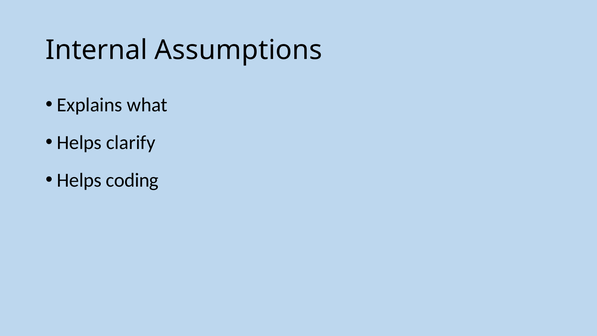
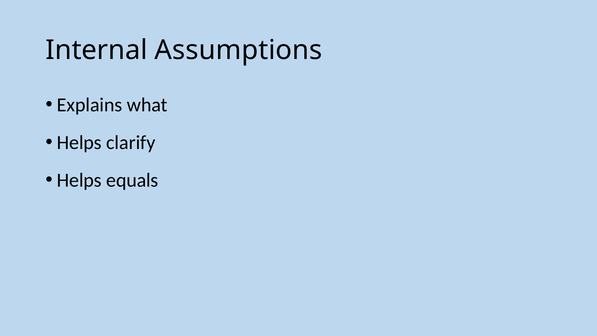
coding: coding -> equals
